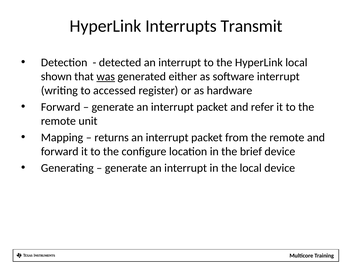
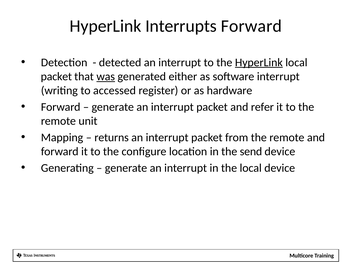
Interrupts Transmit: Transmit -> Forward
HyperLink at (259, 62) underline: none -> present
shown at (56, 77): shown -> packet
brief: brief -> send
